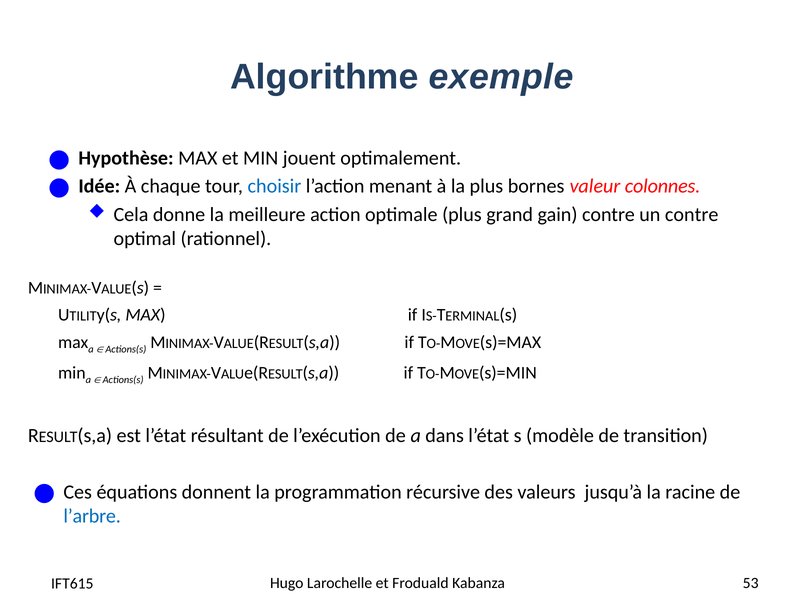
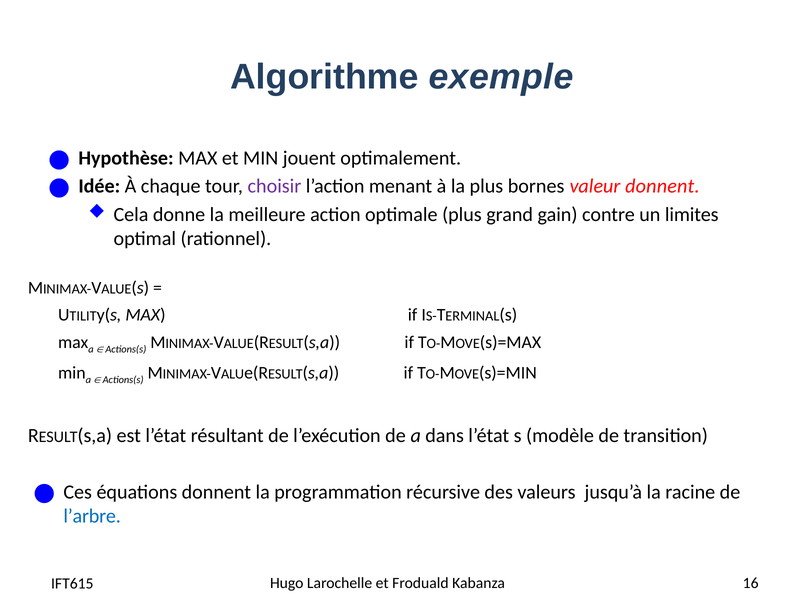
choisir colour: blue -> purple
valeur colonnes: colonnes -> donnent
un contre: contre -> limites
53: 53 -> 16
